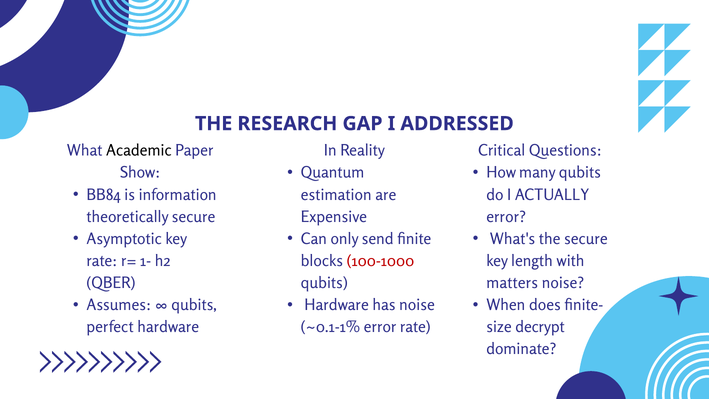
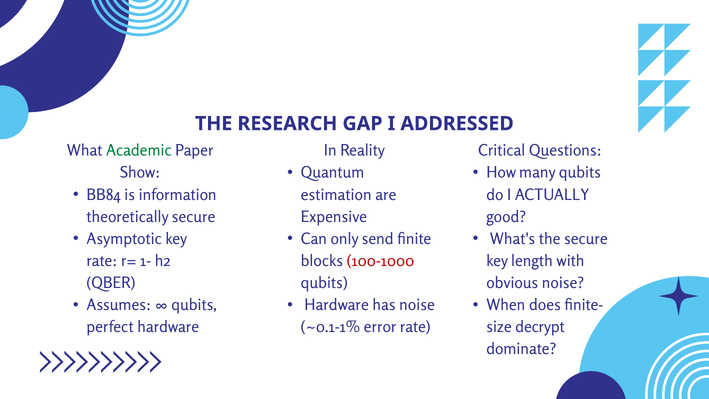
Academic colour: black -> green
error at (506, 217): error -> good
matters: matters -> obvious
